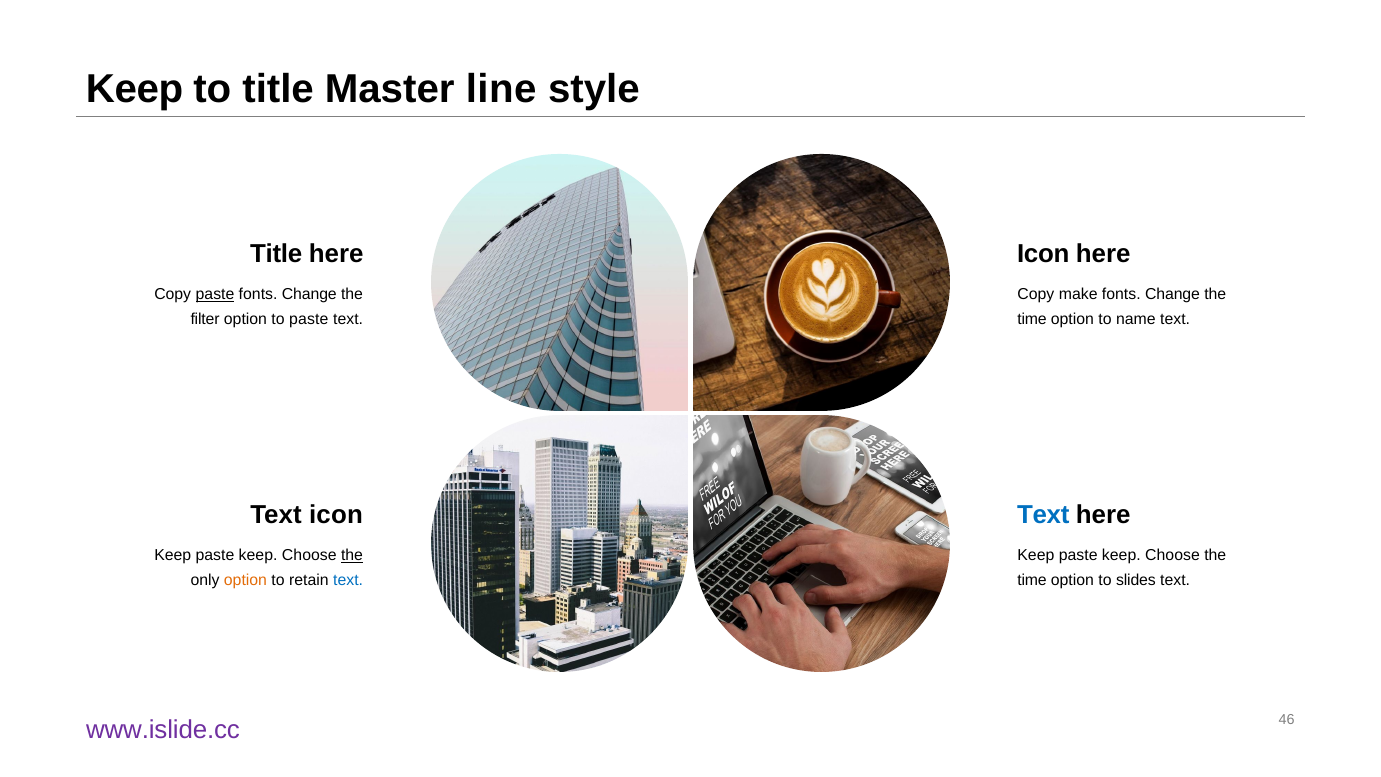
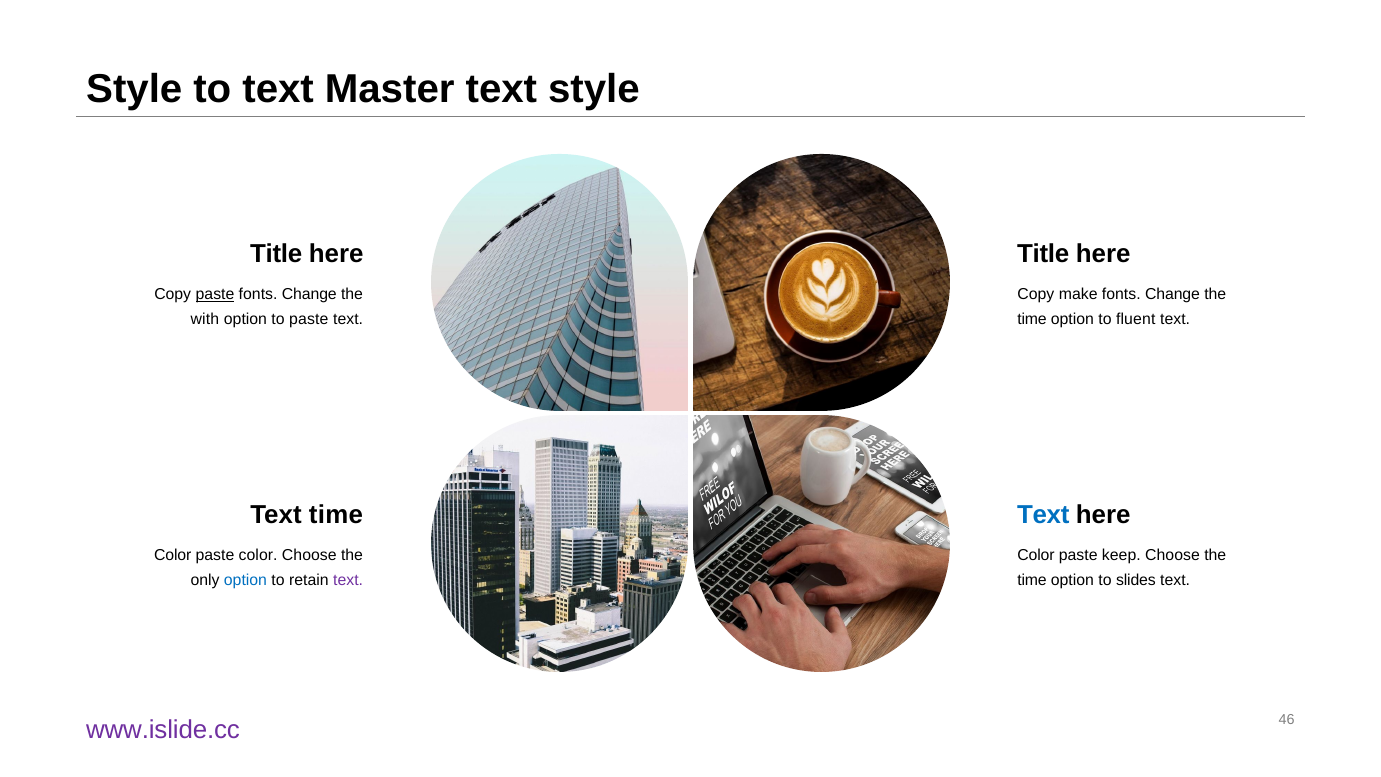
Keep at (134, 89): Keep -> Style
to title: title -> text
Master line: line -> text
Icon at (1043, 254): Icon -> Title
filter: filter -> with
name: name -> fluent
icon at (336, 515): icon -> time
Keep at (173, 555): Keep -> Color
keep at (258, 555): keep -> color
the at (352, 555) underline: present -> none
Keep at (1036, 555): Keep -> Color
option at (245, 580) colour: orange -> blue
text at (348, 580) colour: blue -> purple
